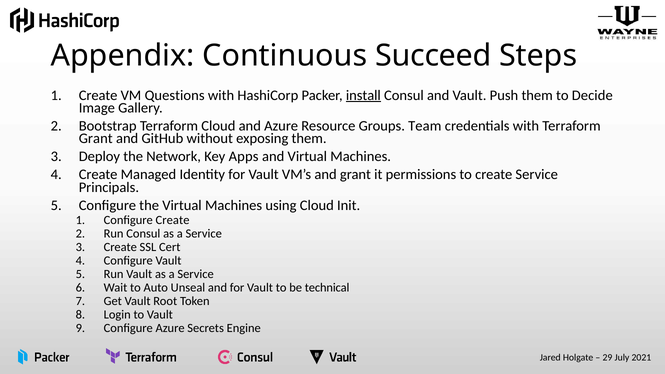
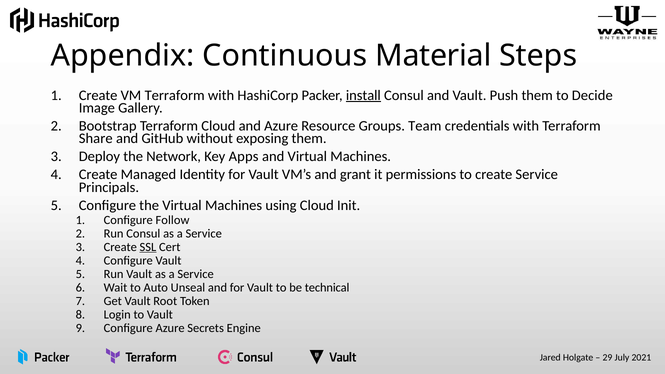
Succeed: Succeed -> Material
VM Questions: Questions -> Terraform
Grant at (96, 138): Grant -> Share
Configure Create: Create -> Follow
SSL underline: none -> present
